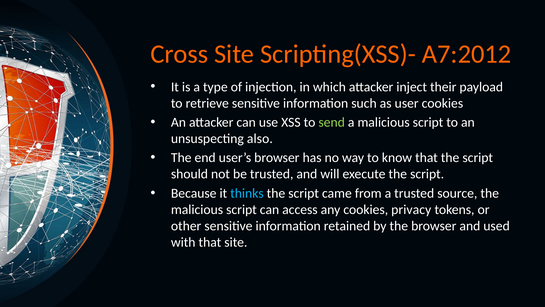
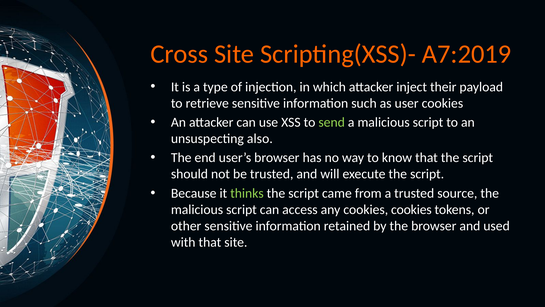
A7:2012: A7:2012 -> A7:2019
thinks colour: light blue -> light green
cookies privacy: privacy -> cookies
